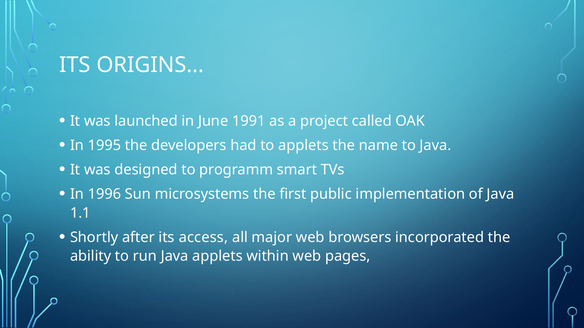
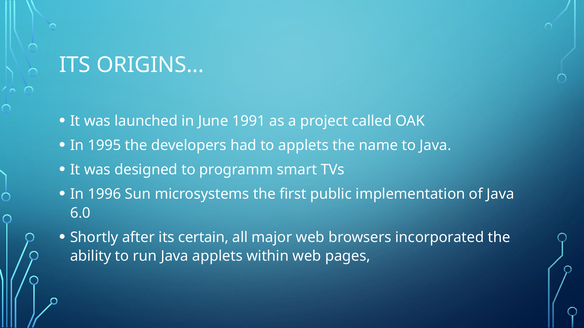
1.1: 1.1 -> 6.0
access: access -> certain
